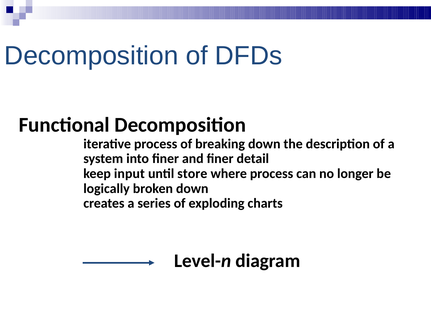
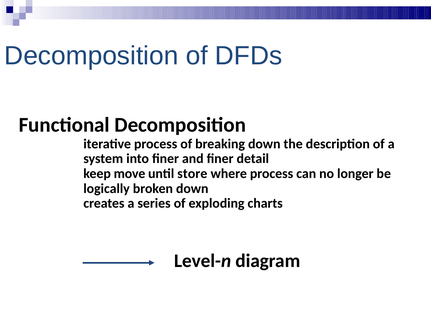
input: input -> move
